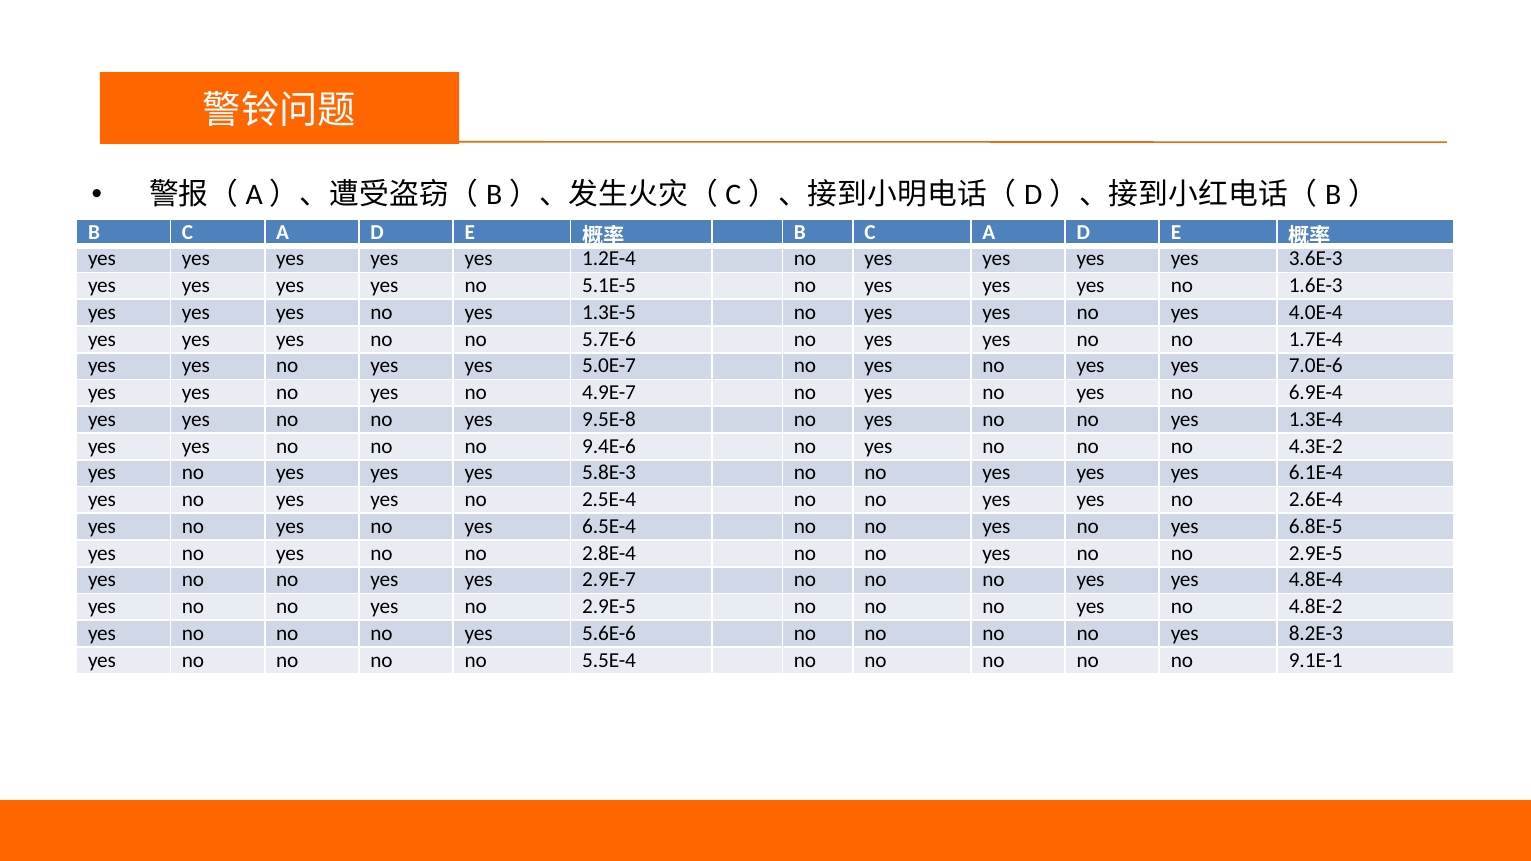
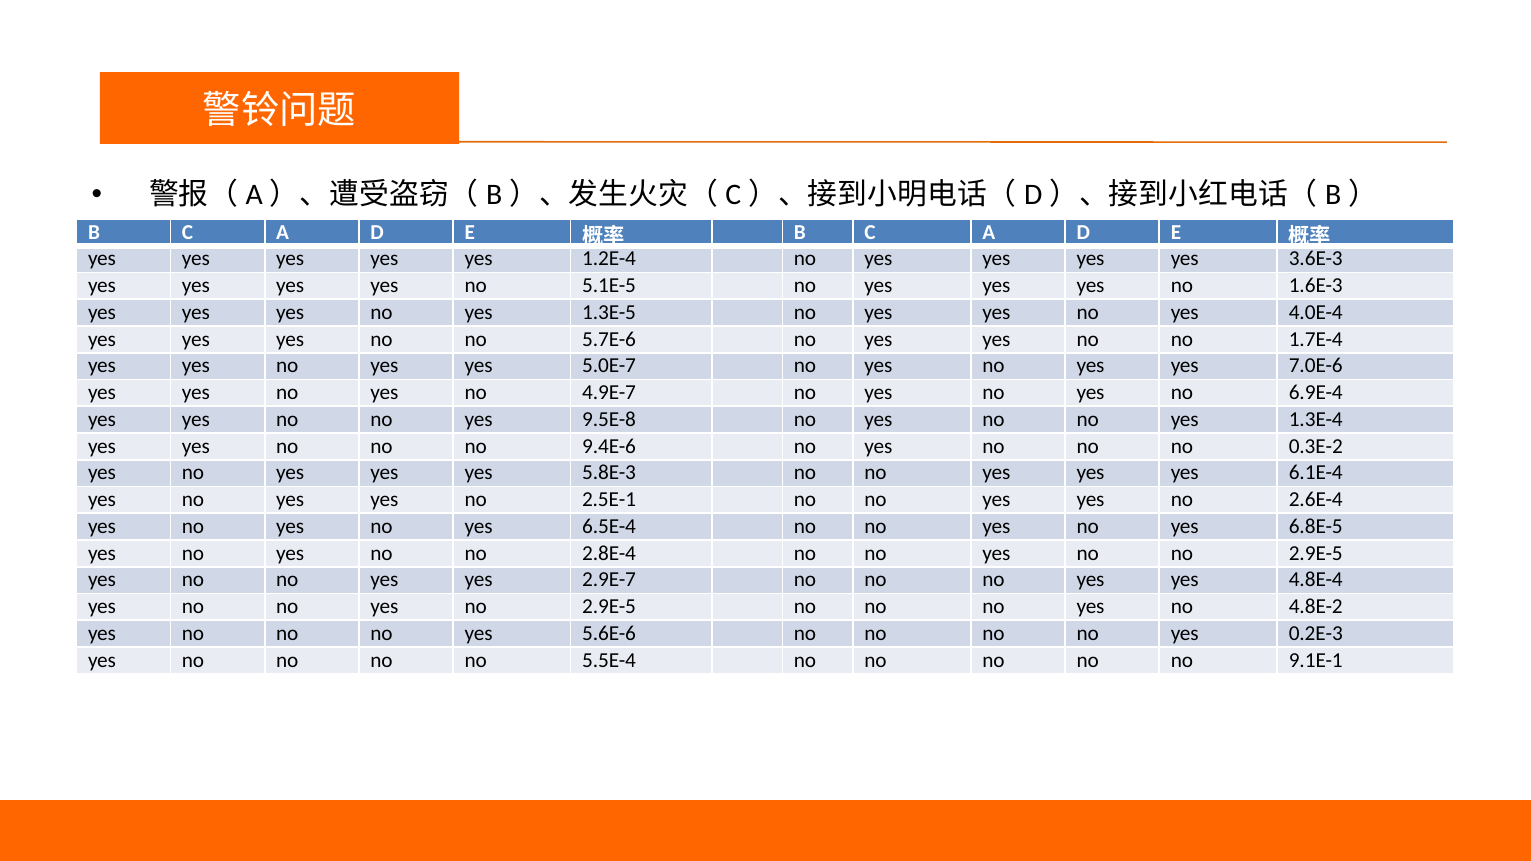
4.3E-2: 4.3E-2 -> 0.3E-2
2.5E-4: 2.5E-4 -> 2.5E-1
8.2E-3: 8.2E-3 -> 0.2E-3
